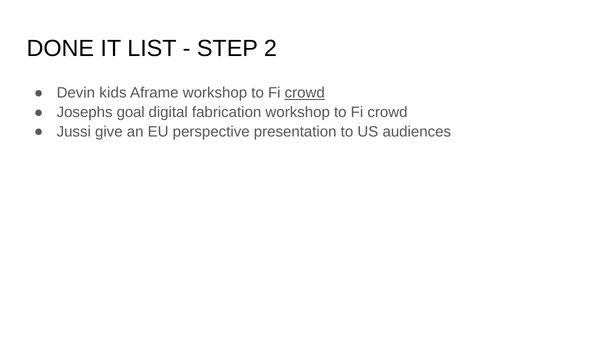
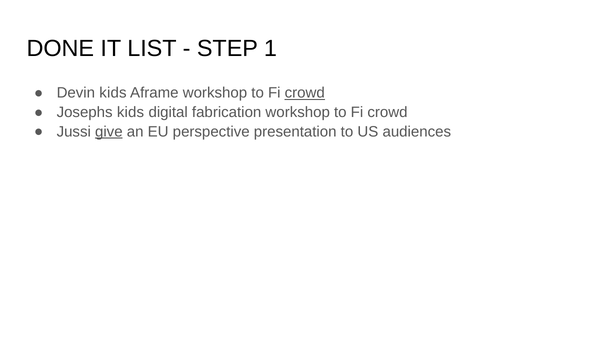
2: 2 -> 1
Josephs goal: goal -> kids
give underline: none -> present
